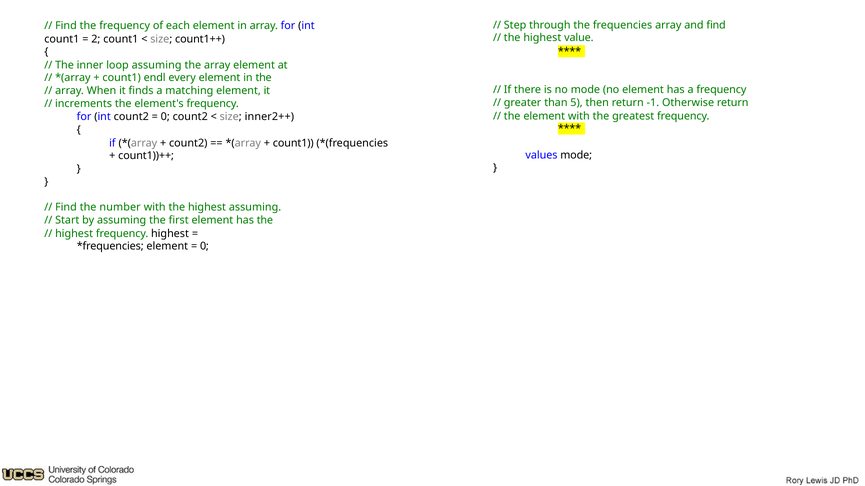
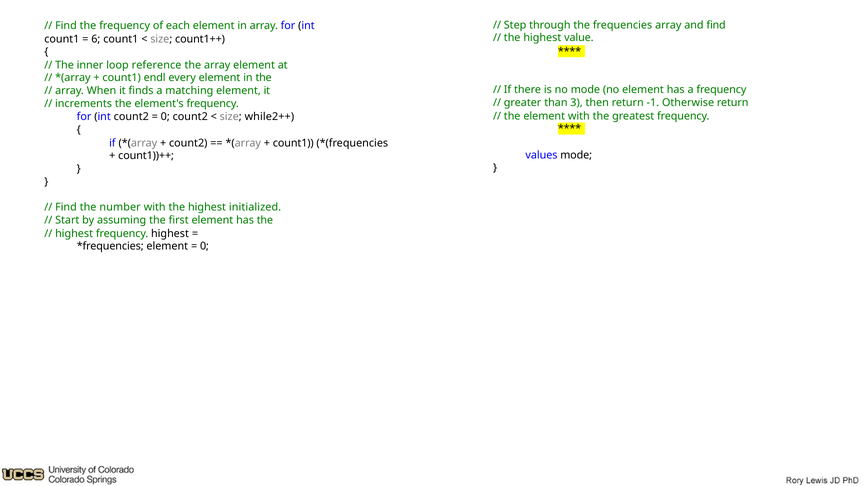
2: 2 -> 6
loop assuming: assuming -> reference
5: 5 -> 3
inner2++: inner2++ -> while2++
highest assuming: assuming -> initialized
